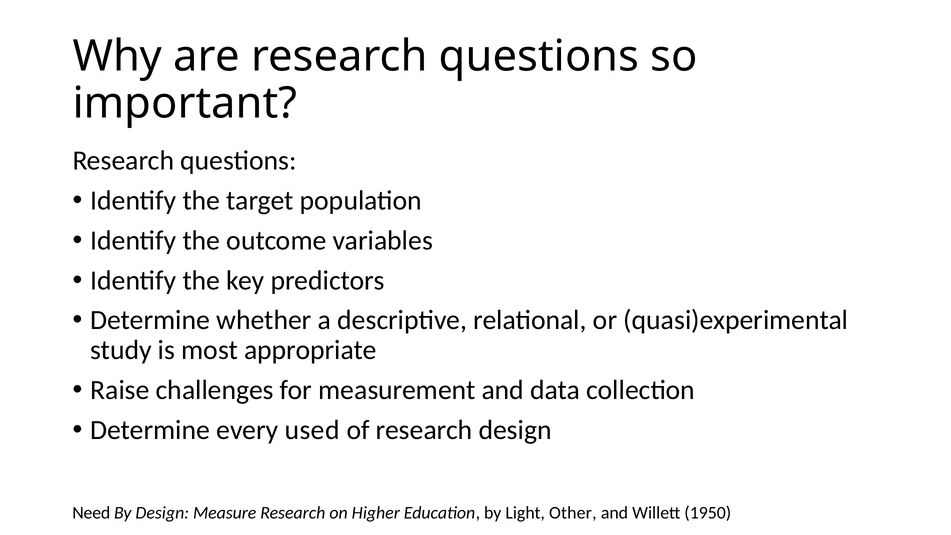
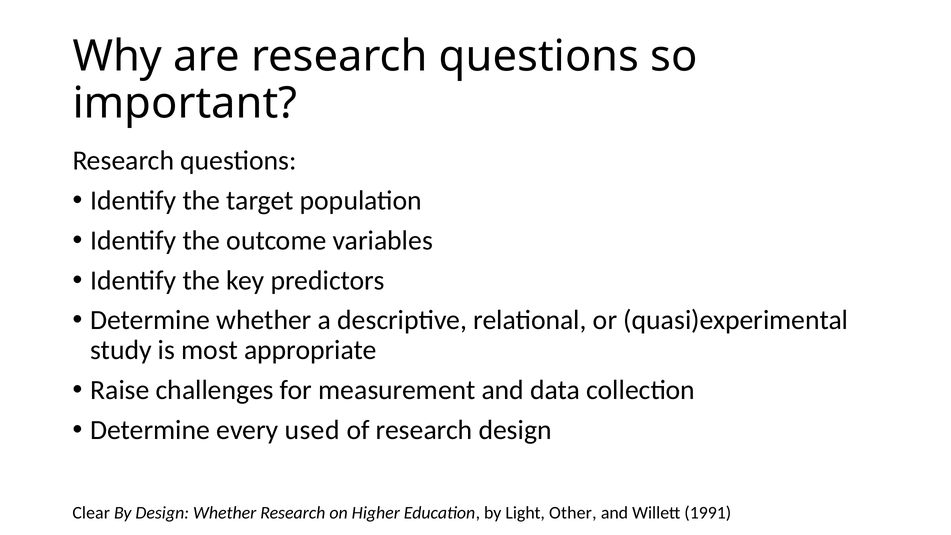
Need: Need -> Clear
Design Measure: Measure -> Whether
1950: 1950 -> 1991
